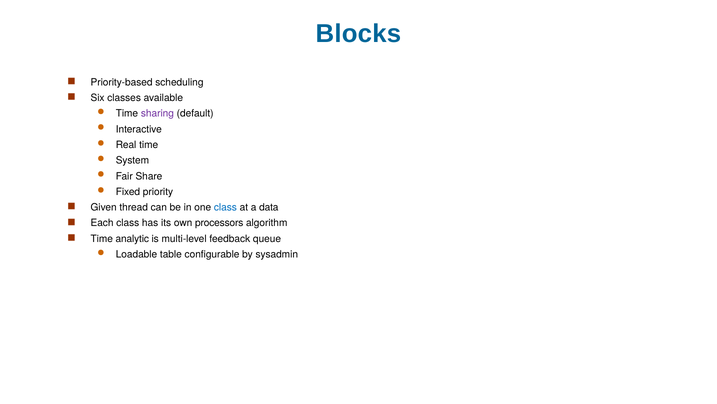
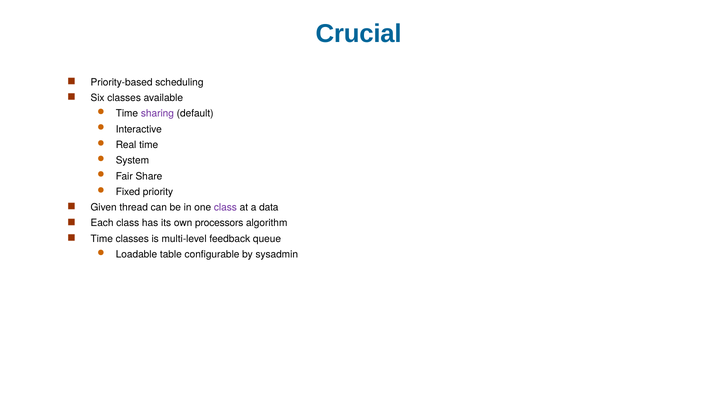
Blocks: Blocks -> Crucial
class at (225, 207) colour: blue -> purple
Time analytic: analytic -> classes
